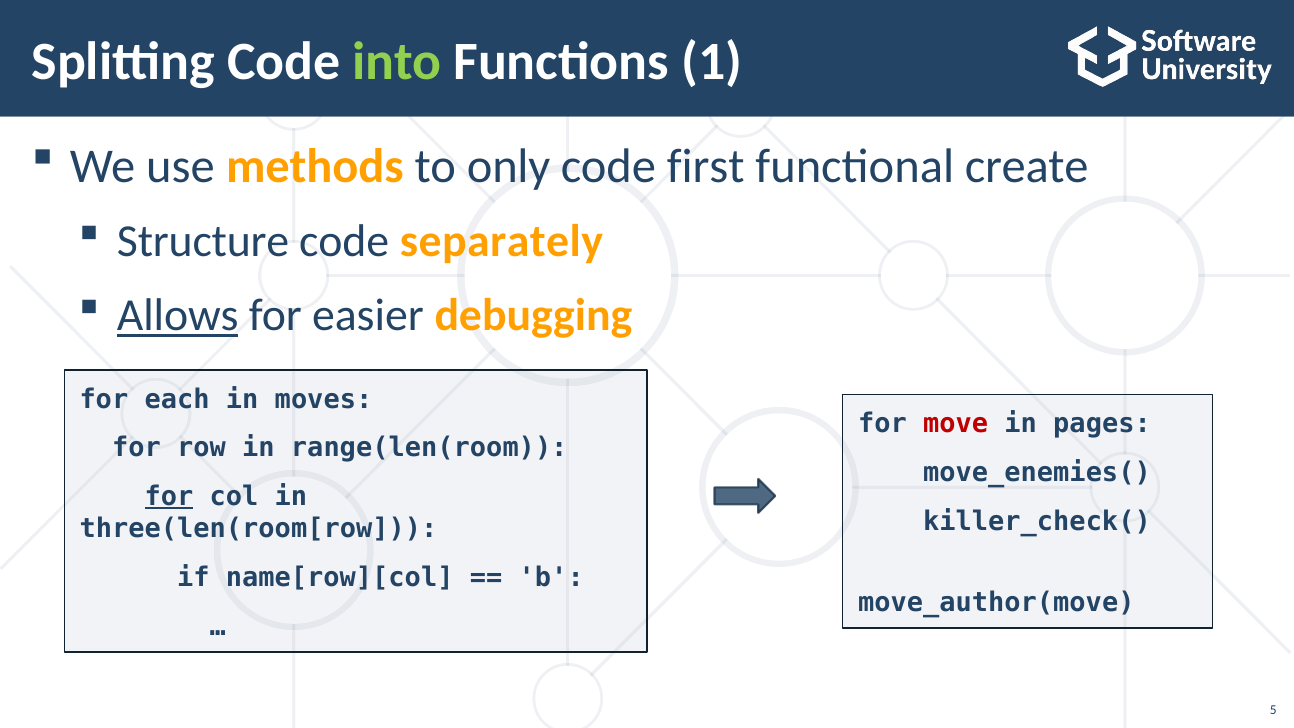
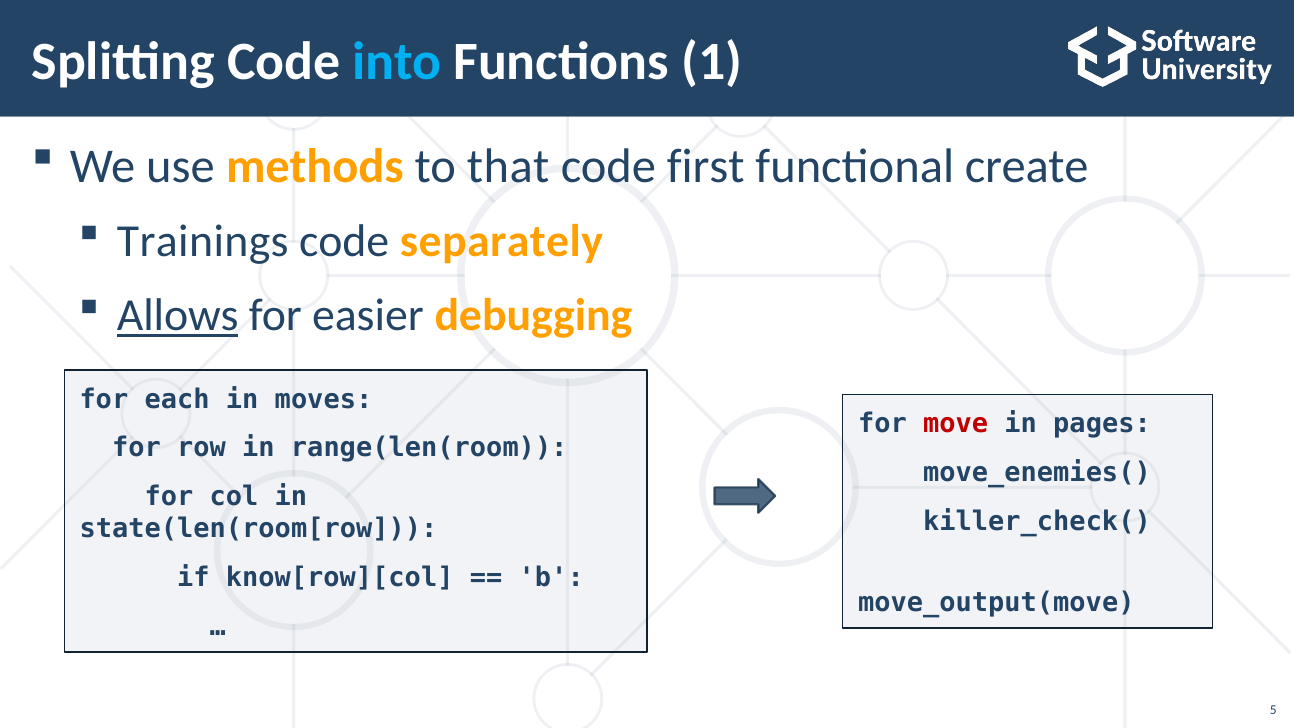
into colour: light green -> light blue
only: only -> that
Structure: Structure -> Trainings
for at (169, 497) underline: present -> none
three(len(room[row: three(len(room[row -> state(len(room[row
name[row][col: name[row][col -> know[row][col
move_author(move: move_author(move -> move_output(move
